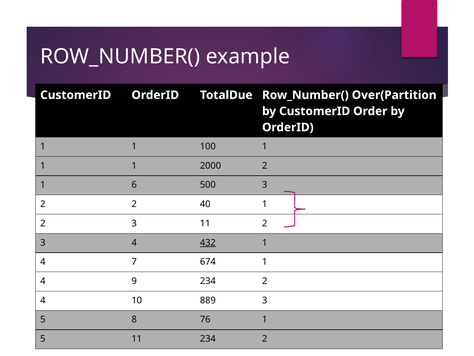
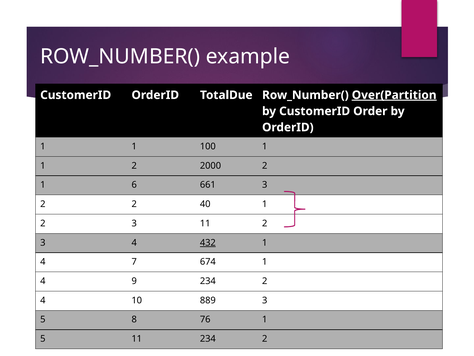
Over(Partition underline: none -> present
1 at (134, 165): 1 -> 2
500: 500 -> 661
